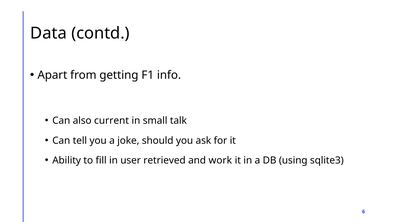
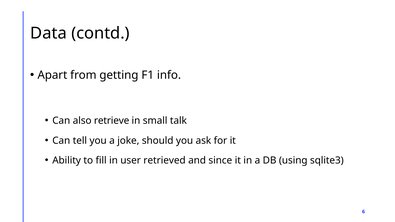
current: current -> retrieve
work: work -> since
